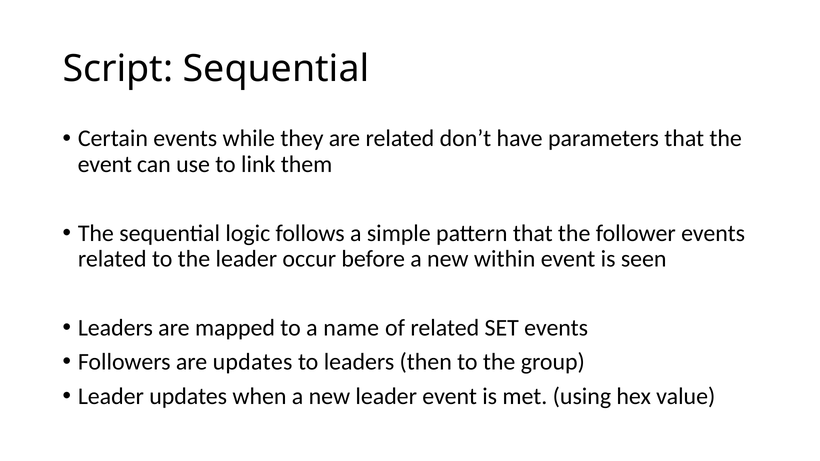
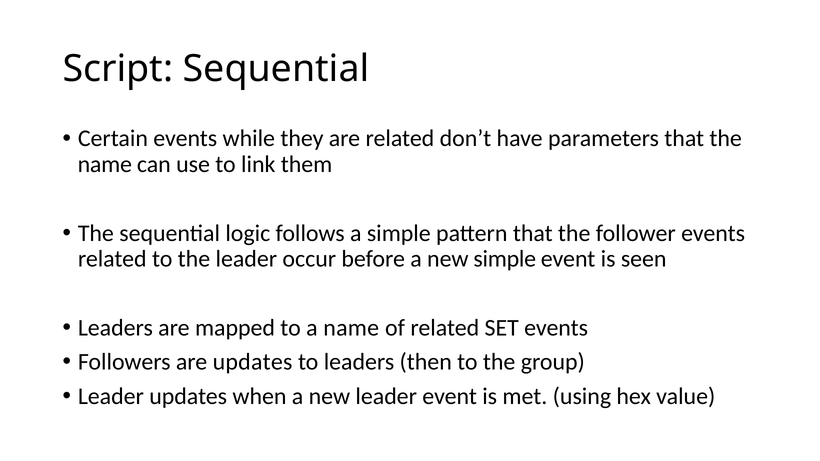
event at (105, 164): event -> name
new within: within -> simple
